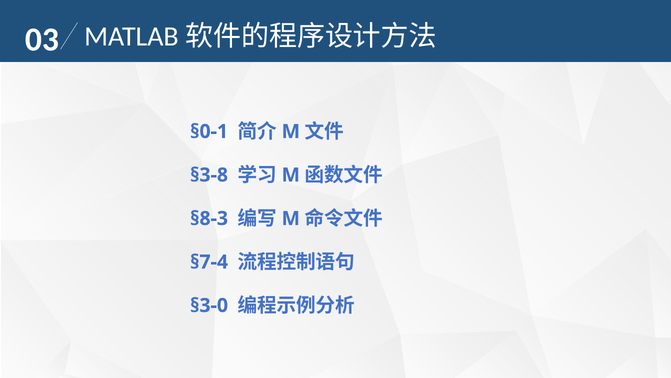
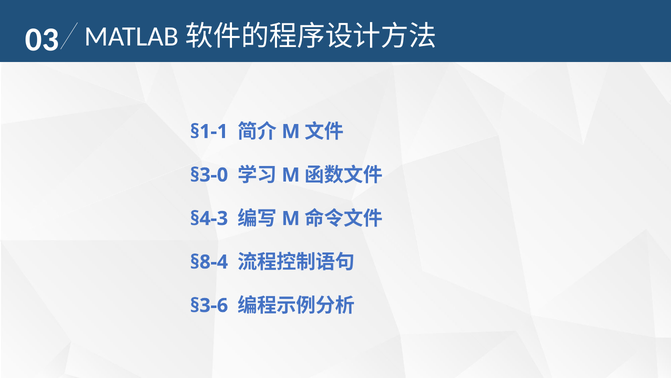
§0-1: §0-1 -> §1-1
§3-8: §3-8 -> §3-0
§8-3: §8-3 -> §4-3
§7-4: §7-4 -> §8-4
§3-0: §3-0 -> §3-6
